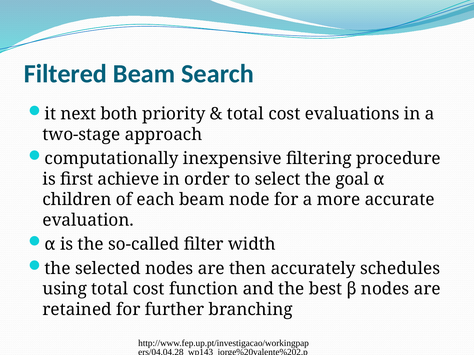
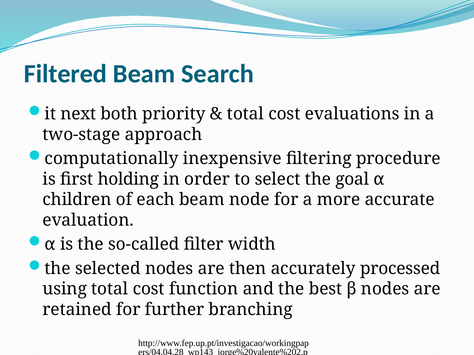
achieve: achieve -> holding
schedules: schedules -> processed
